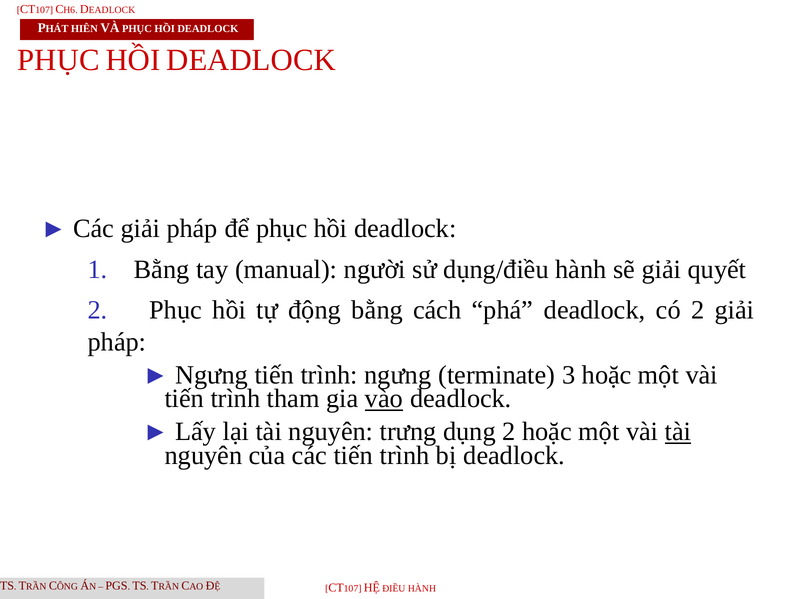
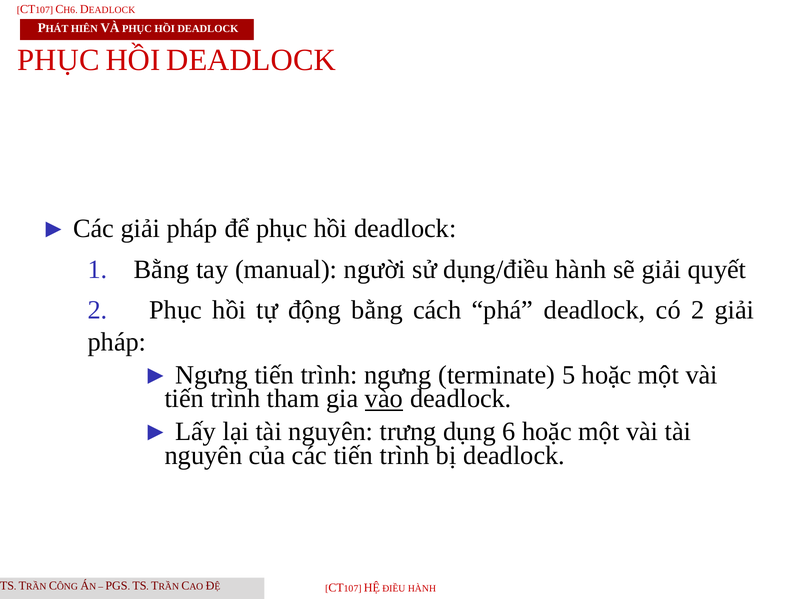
3: 3 -> 5
dụng 2: 2 -> 6
tài at (678, 431) underline: present -> none
